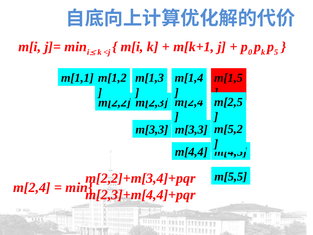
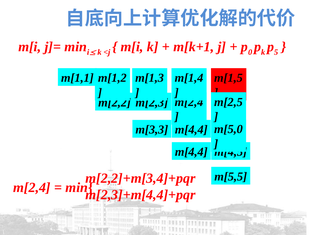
m[5,2: m[5,2 -> m[5,0
m[3,3 at (191, 130): m[3,3 -> m[4,4
